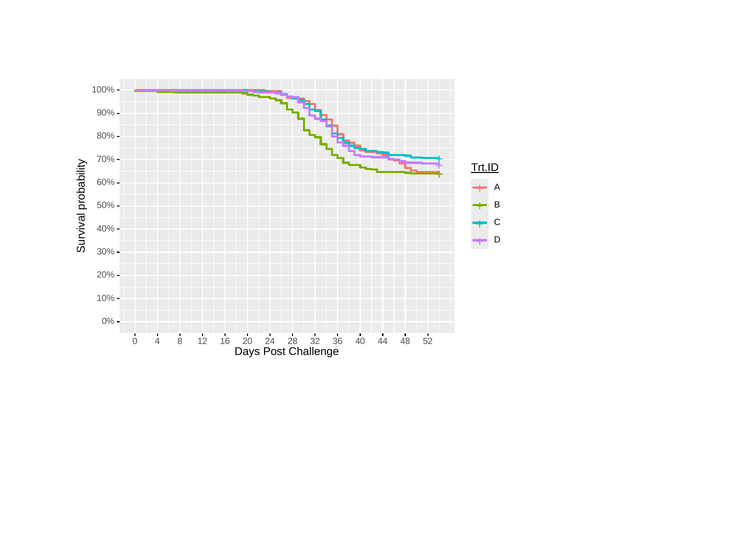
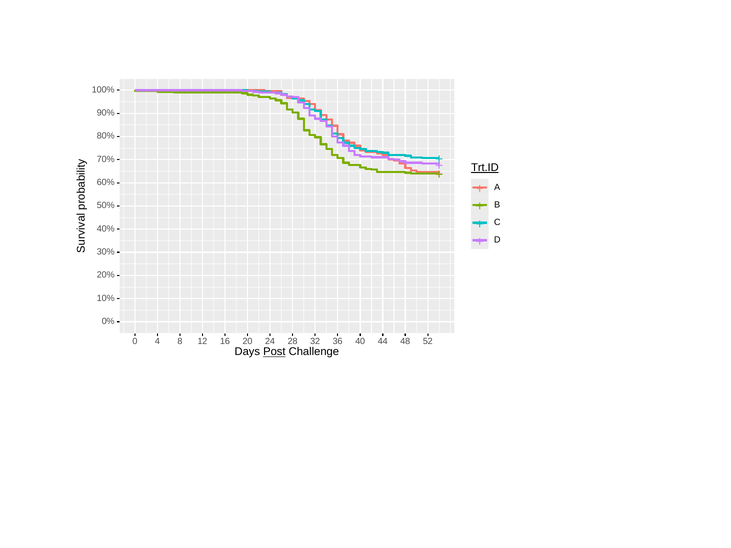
Post underline: none -> present
